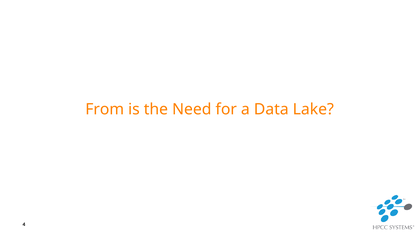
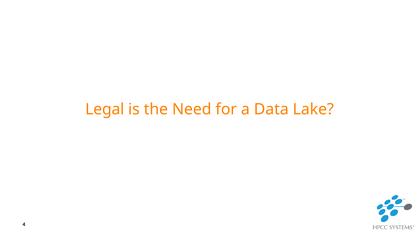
From: From -> Legal
